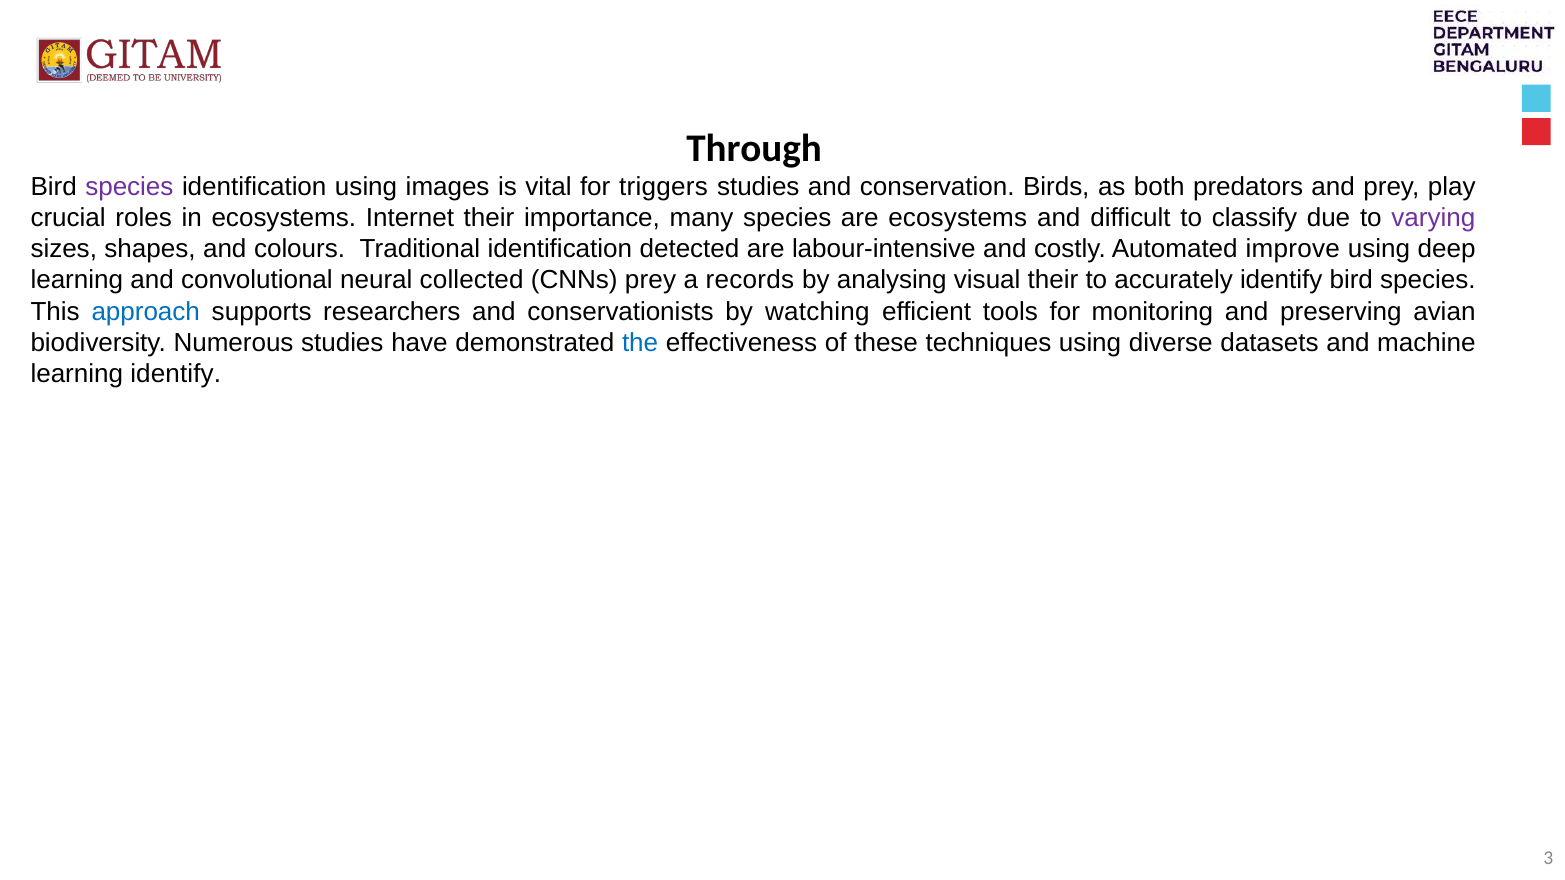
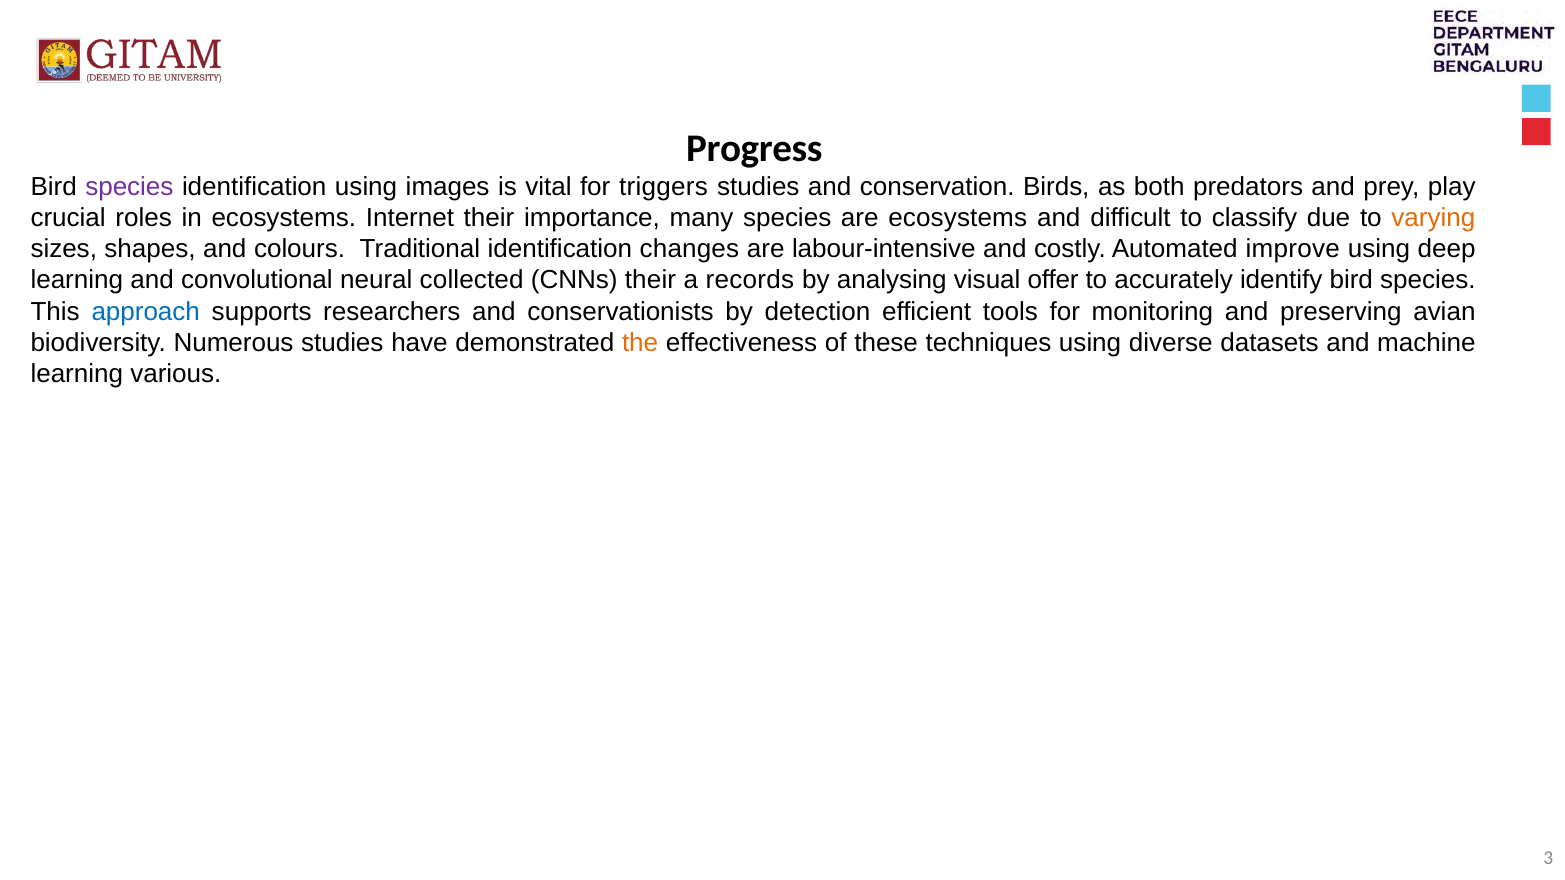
Through: Through -> Progress
varying colour: purple -> orange
detected: detected -> changes
CNNs prey: prey -> their
visual their: their -> offer
watching: watching -> detection
the colour: blue -> orange
learning identify: identify -> various
